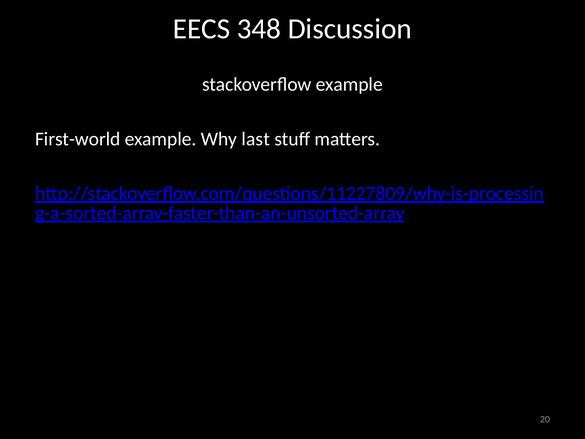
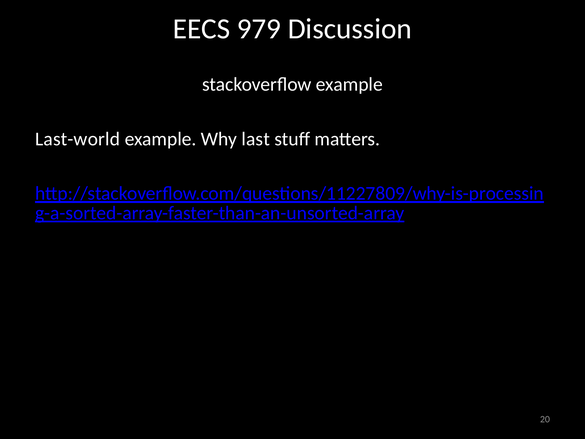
348: 348 -> 979
First-world: First-world -> Last-world
